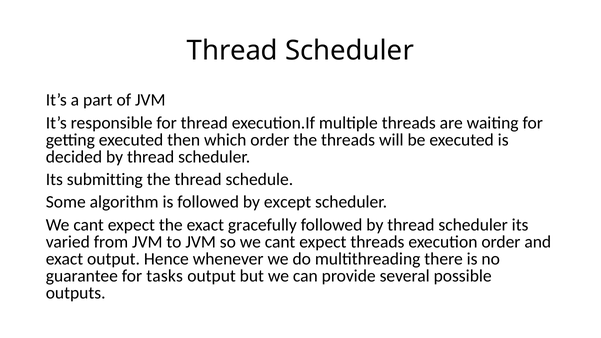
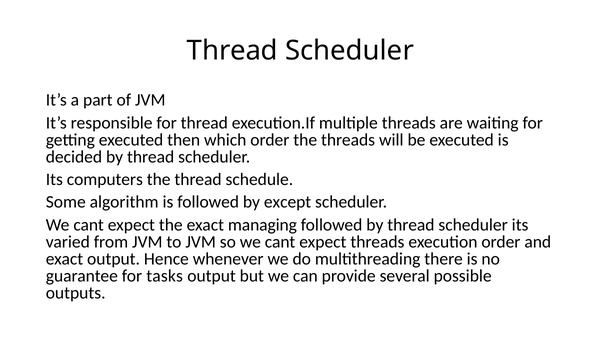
submitting: submitting -> computers
gracefully: gracefully -> managing
